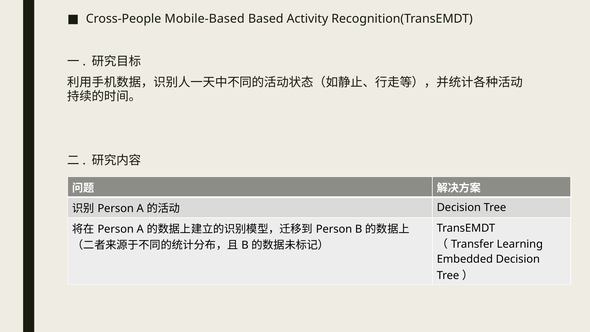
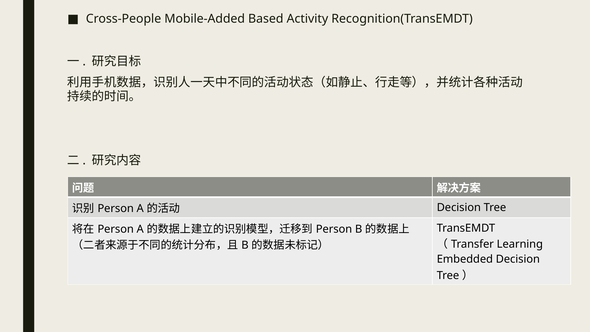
Mobile-Based: Mobile-Based -> Mobile-Added
